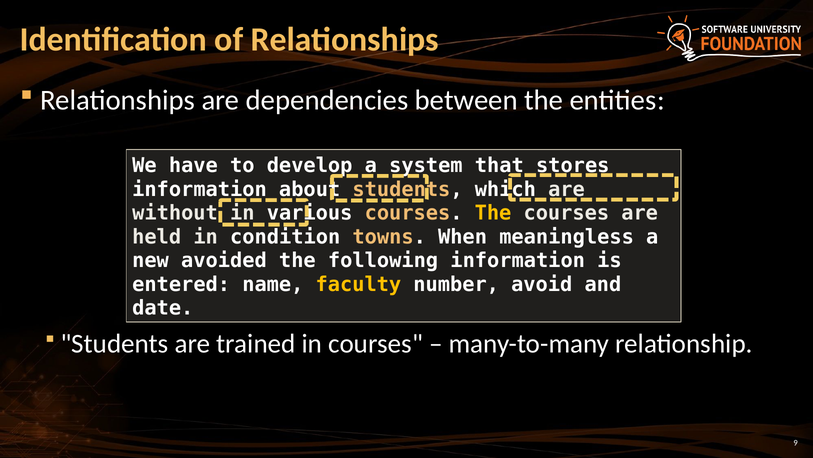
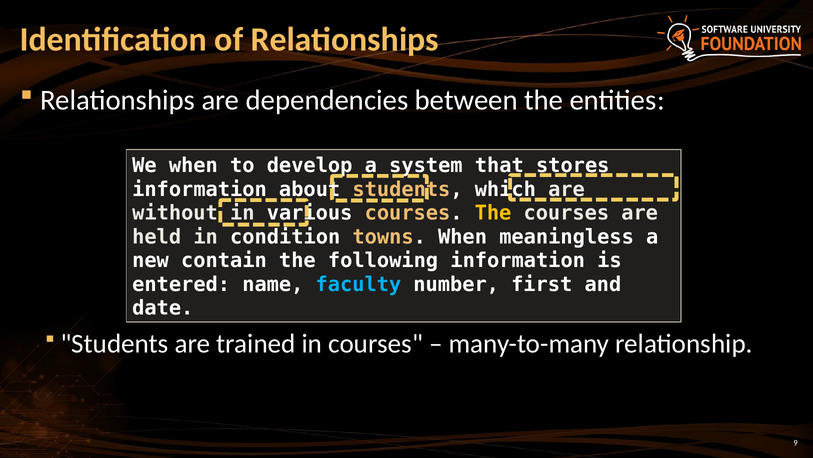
We have: have -> when
avoided: avoided -> contain
faculty colour: yellow -> light blue
avoid: avoid -> first
